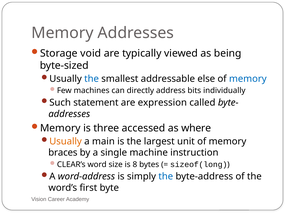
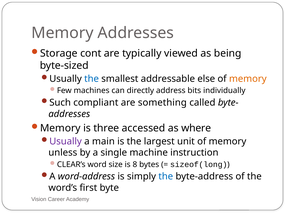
void: void -> cont
memory at (248, 79) colour: blue -> orange
statement: statement -> compliant
expression: expression -> something
Usually at (66, 142) colour: orange -> purple
braces: braces -> unless
